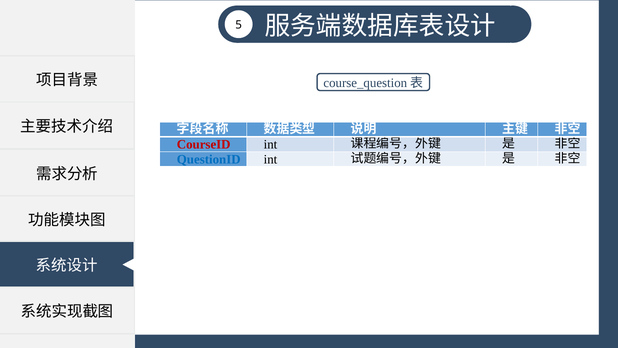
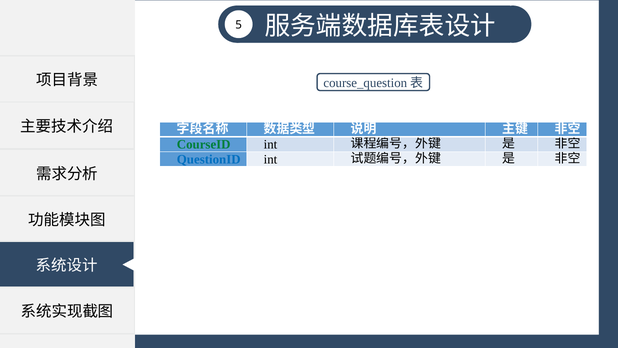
CourseID colour: red -> green
